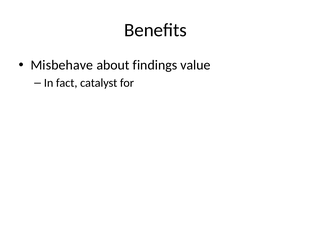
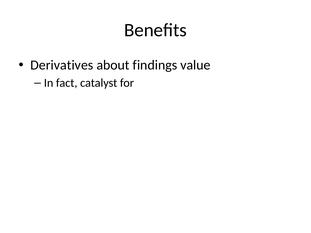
Misbehave: Misbehave -> Derivatives
